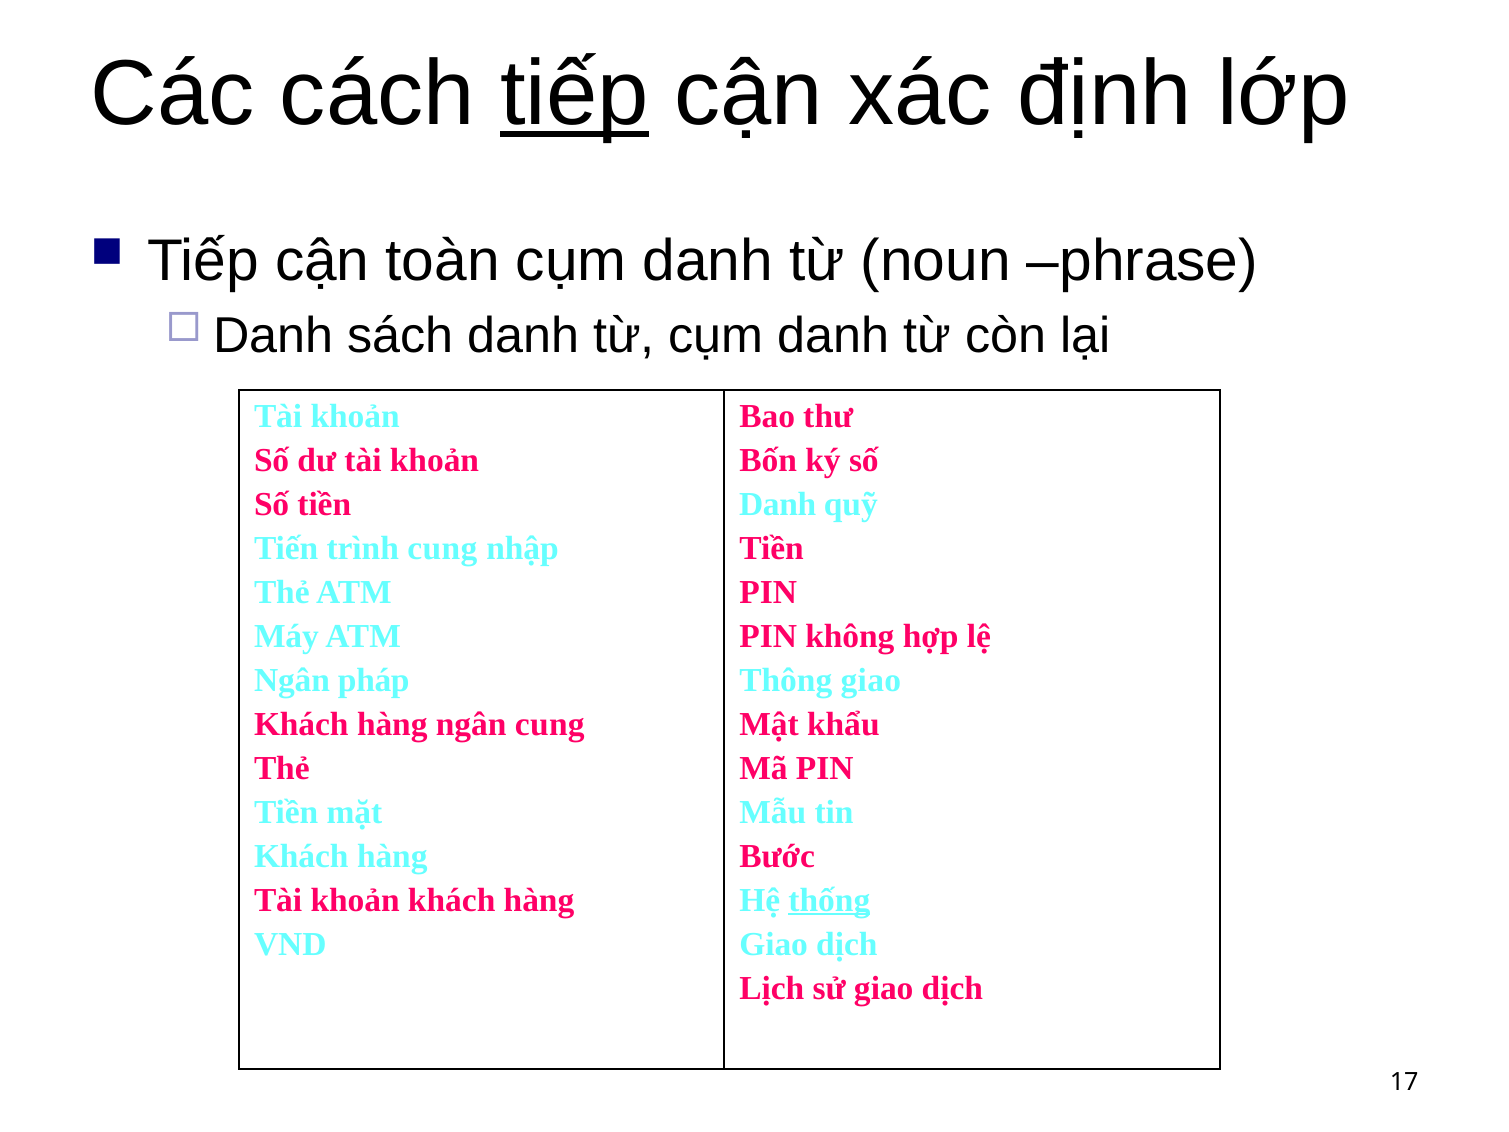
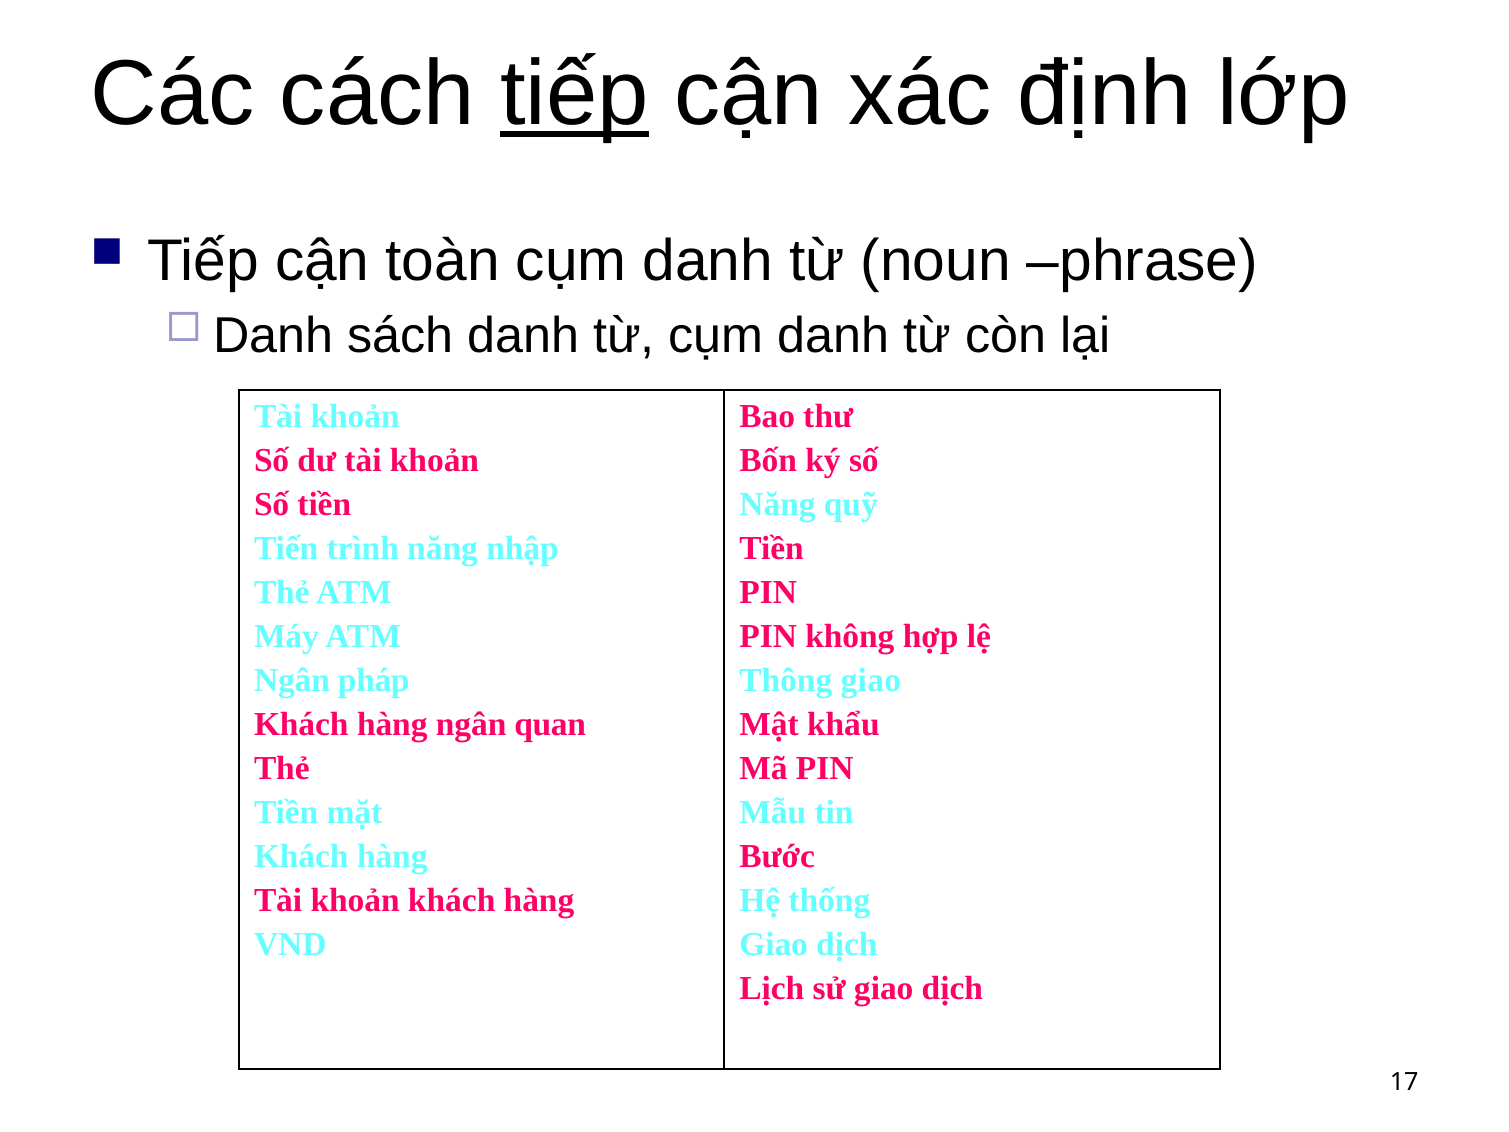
Danh at (778, 504): Danh -> Năng
trình cung: cung -> năng
ngân cung: cung -> quan
thống underline: present -> none
